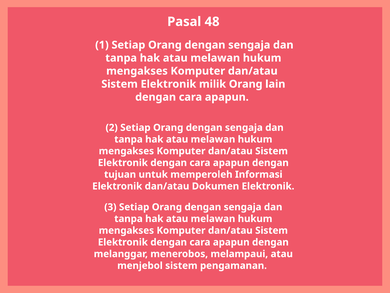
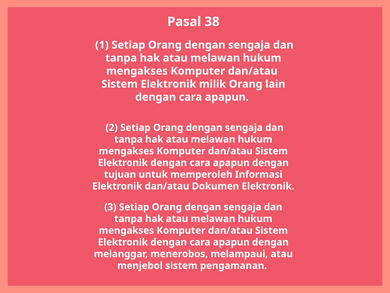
48: 48 -> 38
